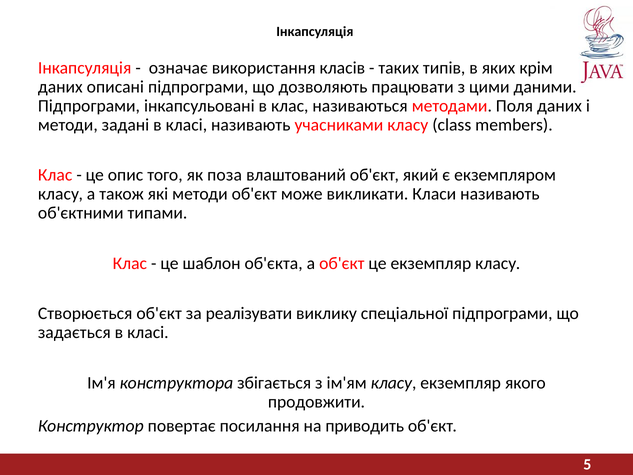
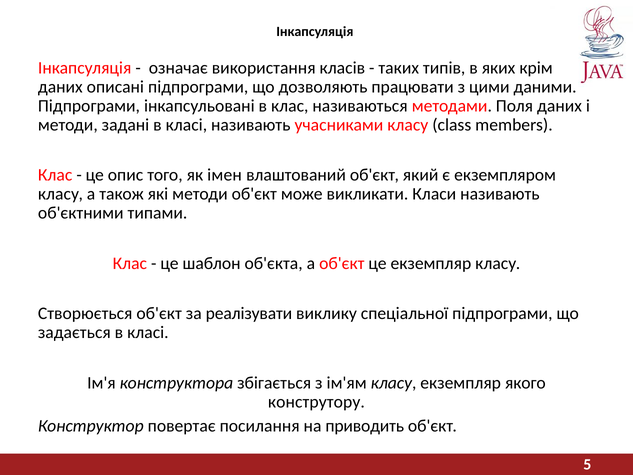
поза: поза -> імен
продовжити: продовжити -> конструтору
